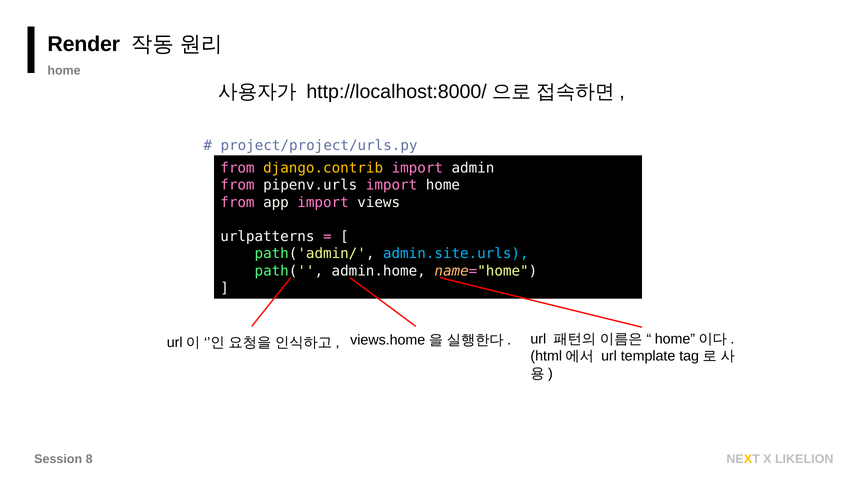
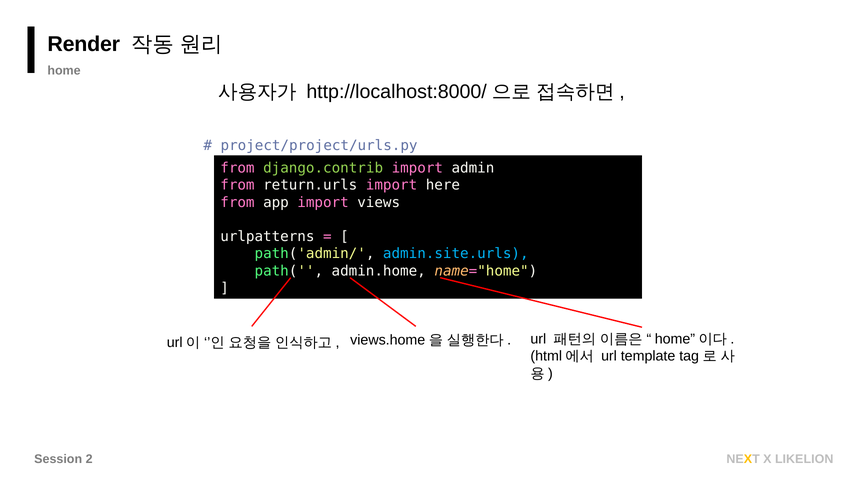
django.contrib colour: yellow -> light green
pipenv.urls: pipenv.urls -> return.urls
import home: home -> here
8: 8 -> 2
